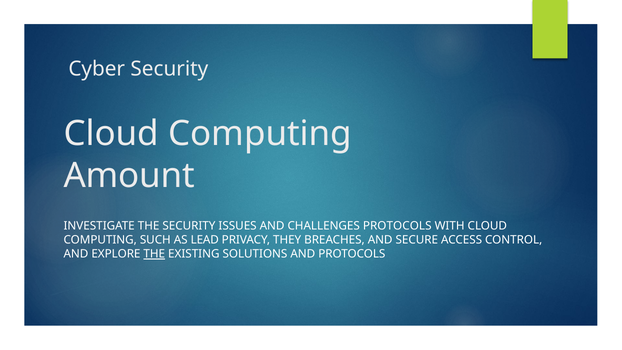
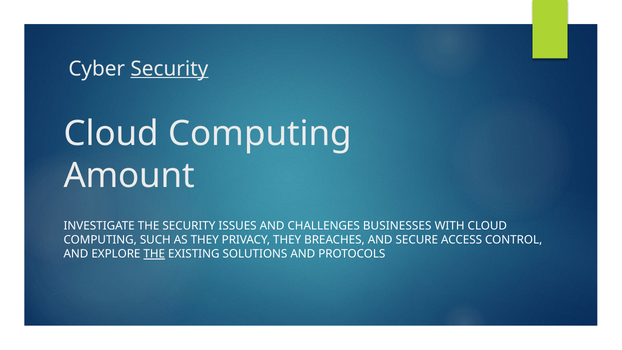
Security at (169, 69) underline: none -> present
CHALLENGES PROTOCOLS: PROTOCOLS -> BUSINESSES
AS LEAD: LEAD -> THEY
